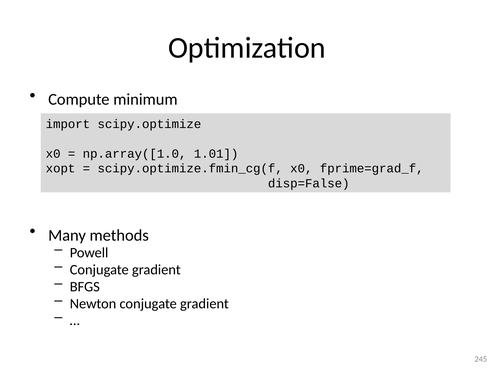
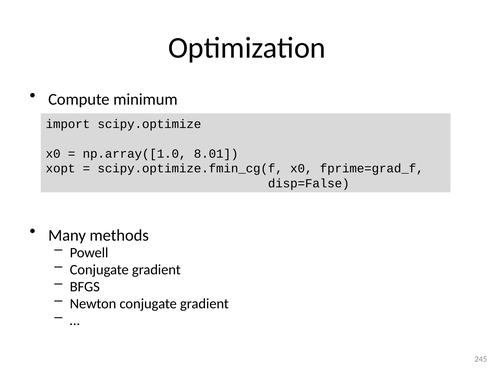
1.01: 1.01 -> 8.01
